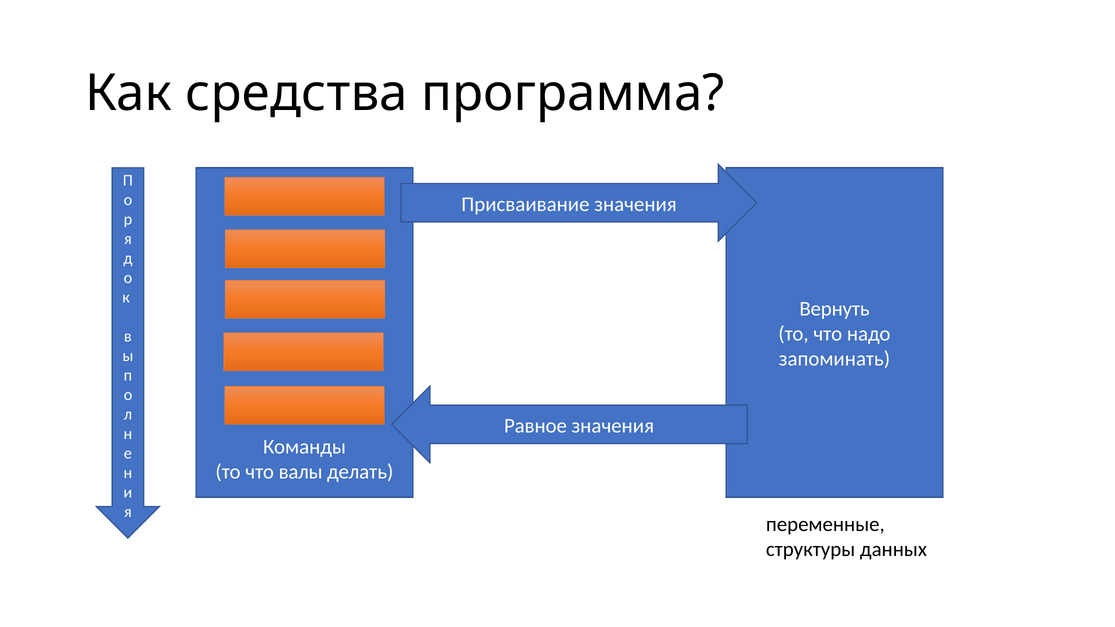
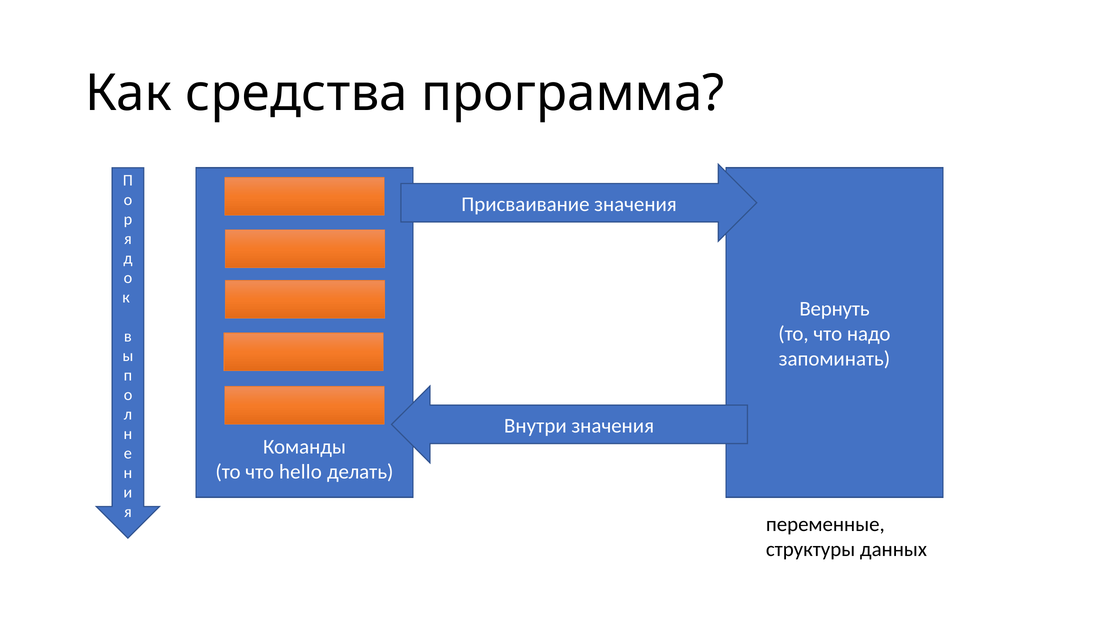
Равное: Равное -> Внутри
валы: валы -> hello
